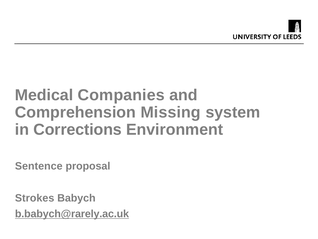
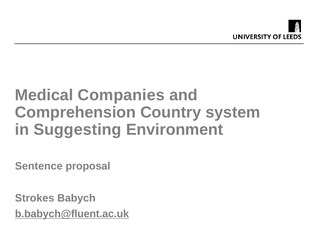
Missing: Missing -> Country
Corrections: Corrections -> Suggesting
b.babych@rarely.ac.uk: b.babych@rarely.ac.uk -> b.babych@fluent.ac.uk
